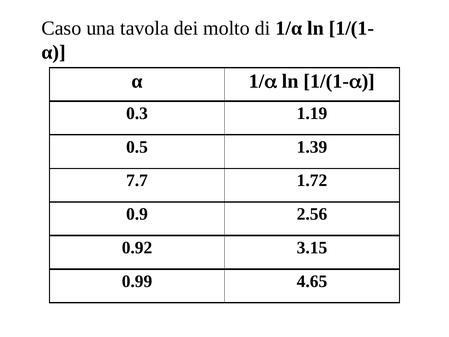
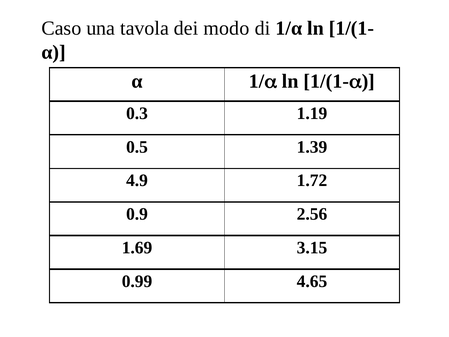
molto: molto -> modo
7.7: 7.7 -> 4.9
0.92: 0.92 -> 1.69
